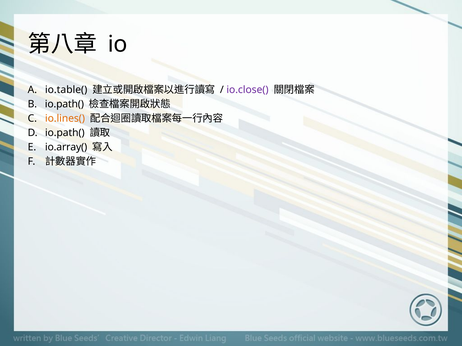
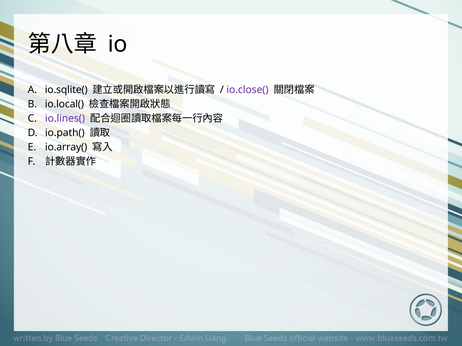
io.table(: io.table( -> io.sqlite(
io.path( at (64, 104): io.path( -> io.local(
io.lines( colour: orange -> purple
